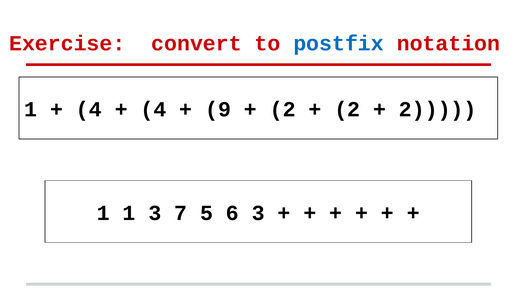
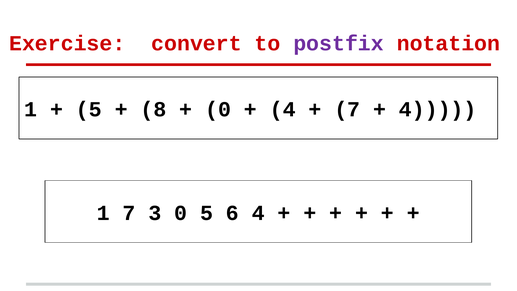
postfix colour: blue -> purple
4 at (89, 109): 4 -> 5
4 at (153, 109): 4 -> 8
9 at (218, 109): 9 -> 0
2 at (283, 109): 2 -> 4
2 at (347, 109): 2 -> 7
2 at (438, 109): 2 -> 4
1 1: 1 -> 7
3 7: 7 -> 0
6 3: 3 -> 4
